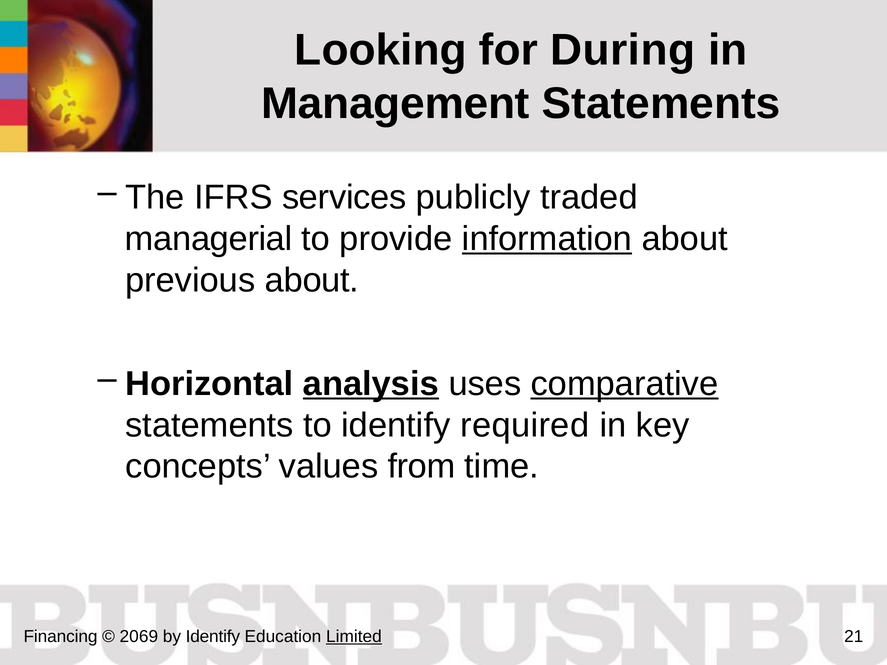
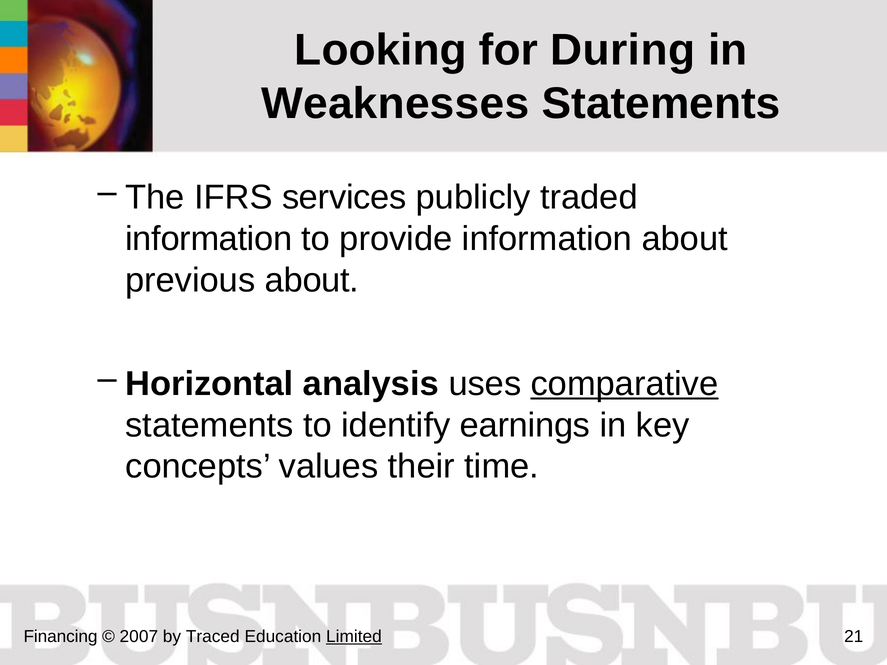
Management: Management -> Weaknesses
managerial at (209, 239): managerial -> information
information at (547, 239) underline: present -> none
analysis underline: present -> none
required: required -> earnings
from: from -> their
2069: 2069 -> 2007
by Identify: Identify -> Traced
